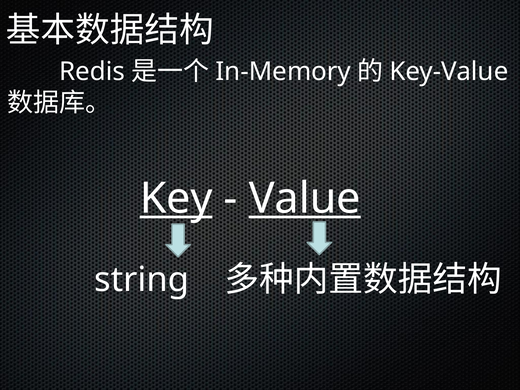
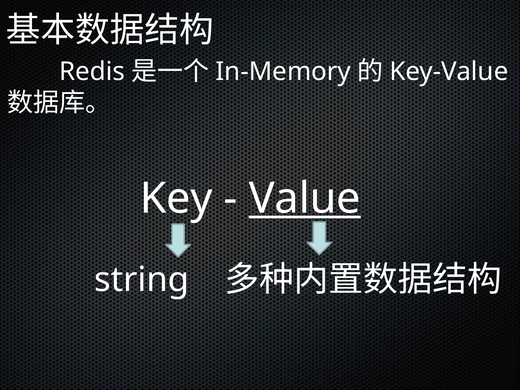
Key underline: present -> none
